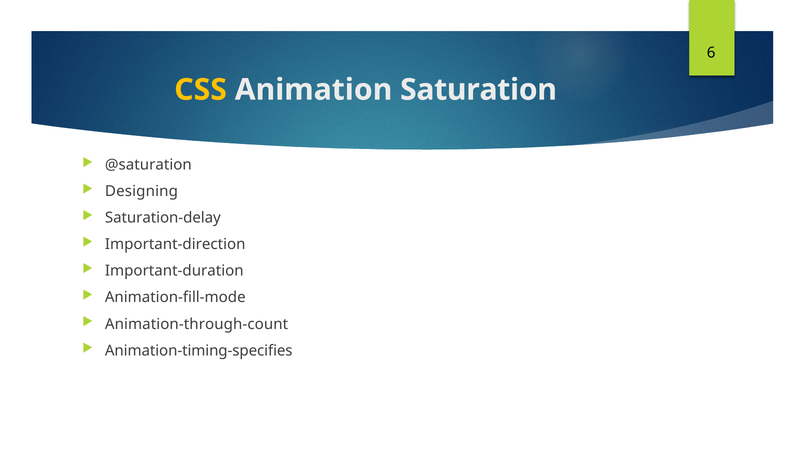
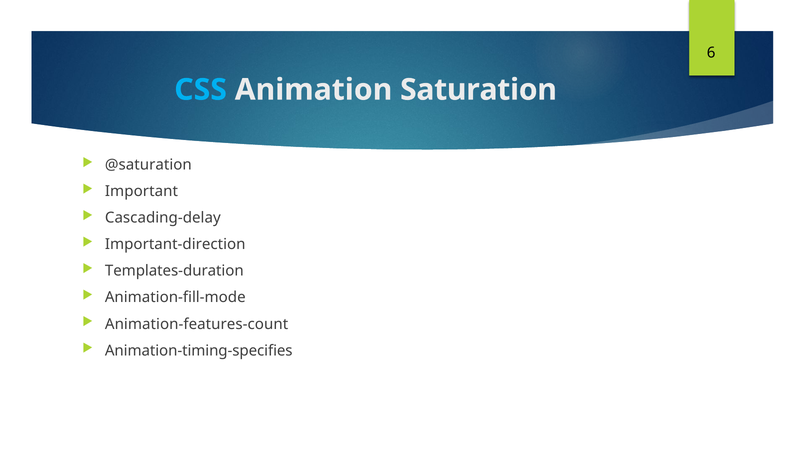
CSS colour: yellow -> light blue
Designing: Designing -> Important
Saturation-delay: Saturation-delay -> Cascading-delay
Important-duration: Important-duration -> Templates-duration
Animation-through-count: Animation-through-count -> Animation-features-count
